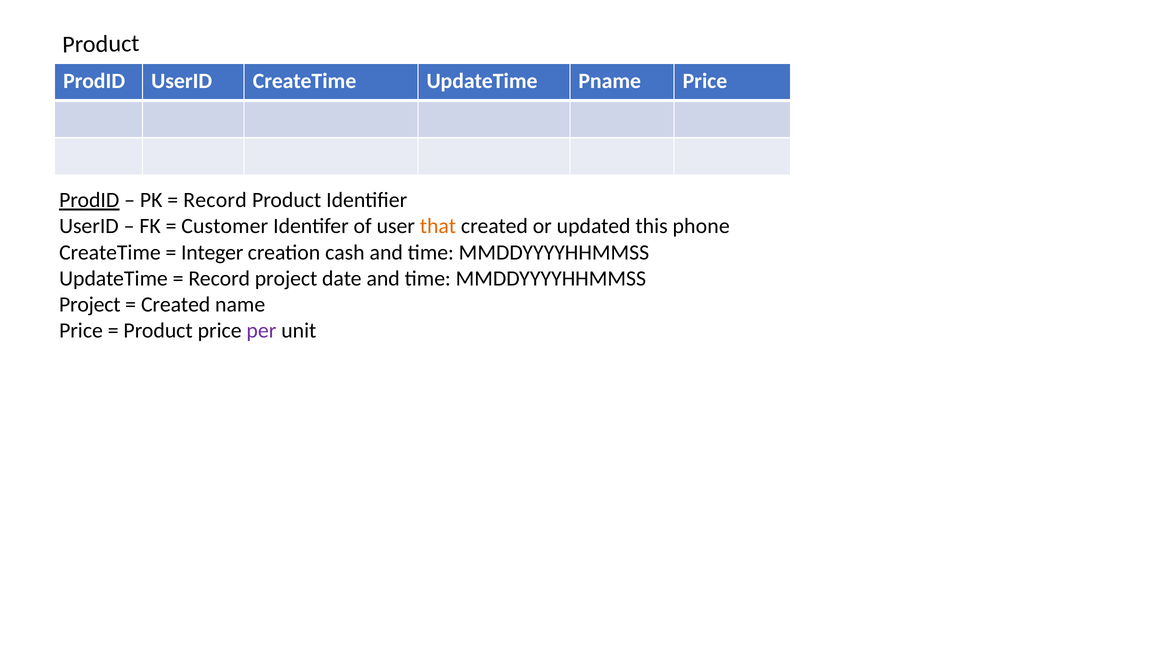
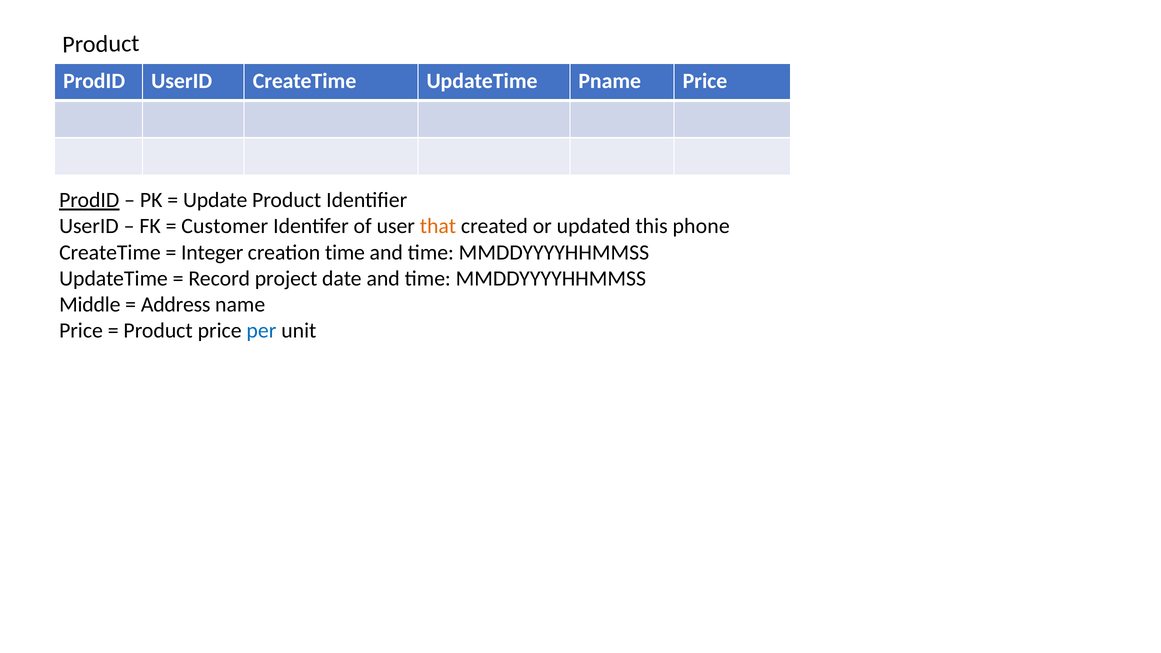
Record at (215, 200): Record -> Update
creation cash: cash -> time
Project at (90, 305): Project -> Middle
Created at (176, 305): Created -> Address
per colour: purple -> blue
